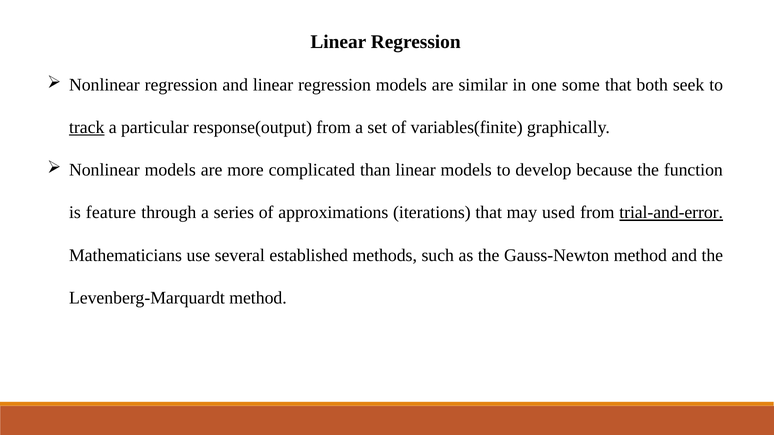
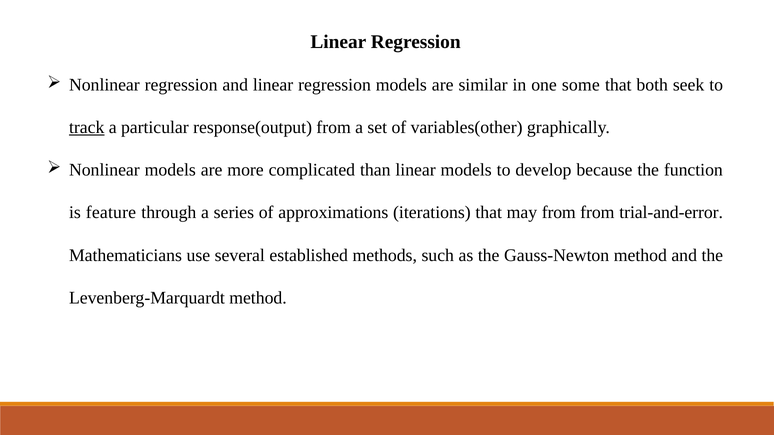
variables(finite: variables(finite -> variables(other
may used: used -> from
trial-and-error underline: present -> none
